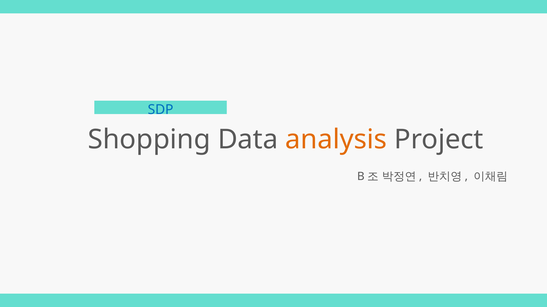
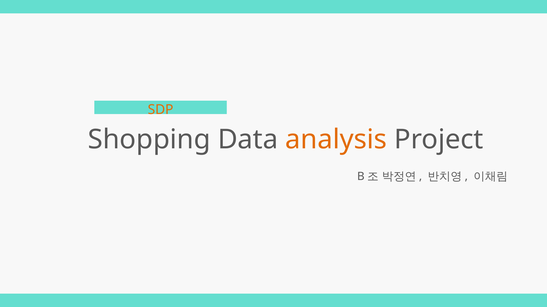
SDP colour: blue -> orange
